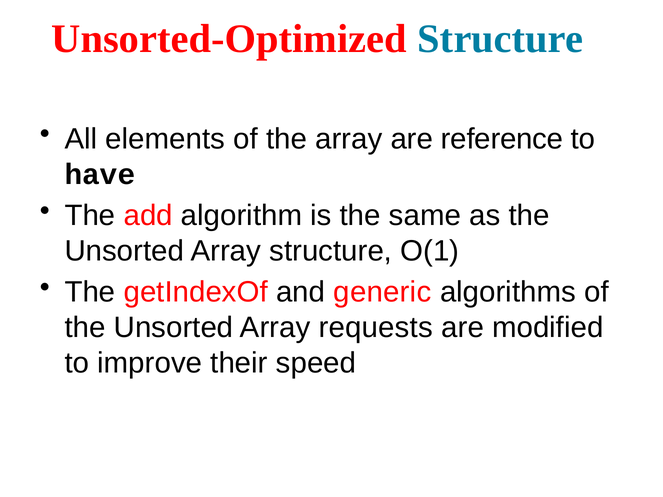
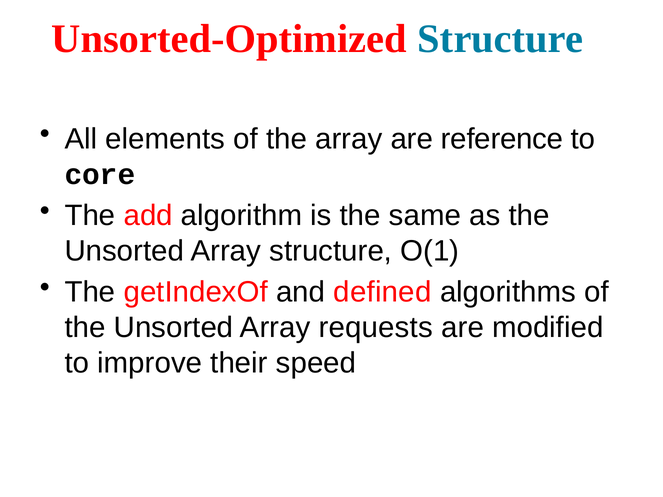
have: have -> core
generic: generic -> defined
